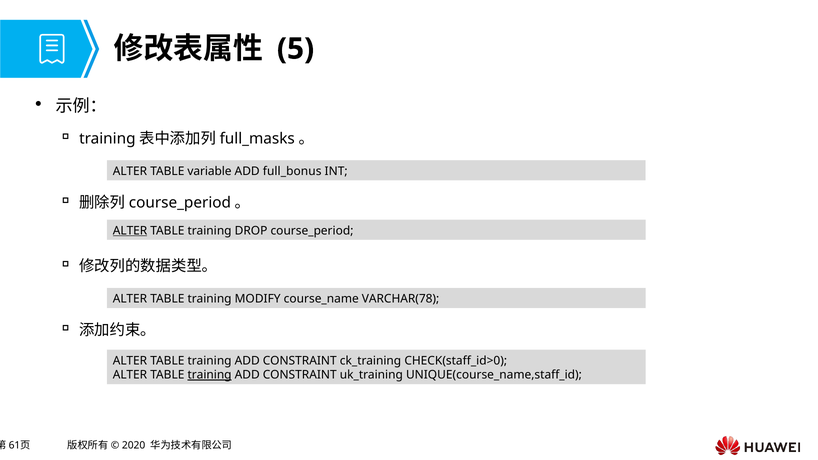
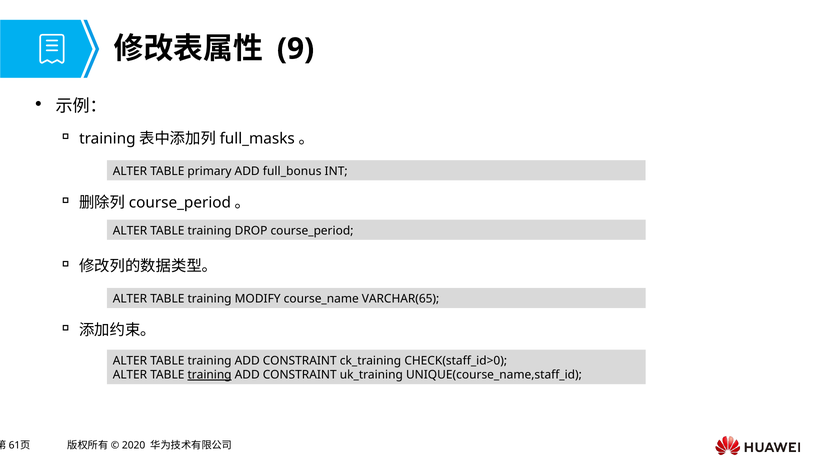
5: 5 -> 9
variable: variable -> primary
ALTER at (130, 231) underline: present -> none
VARCHAR(78: VARCHAR(78 -> VARCHAR(65
